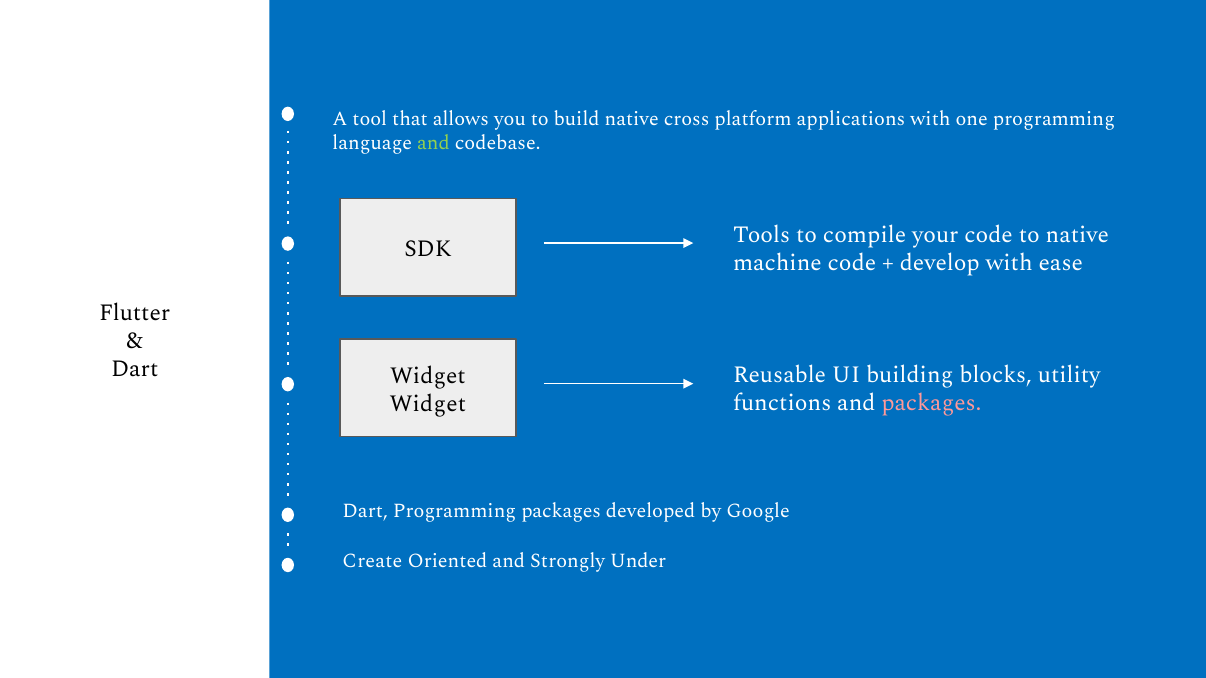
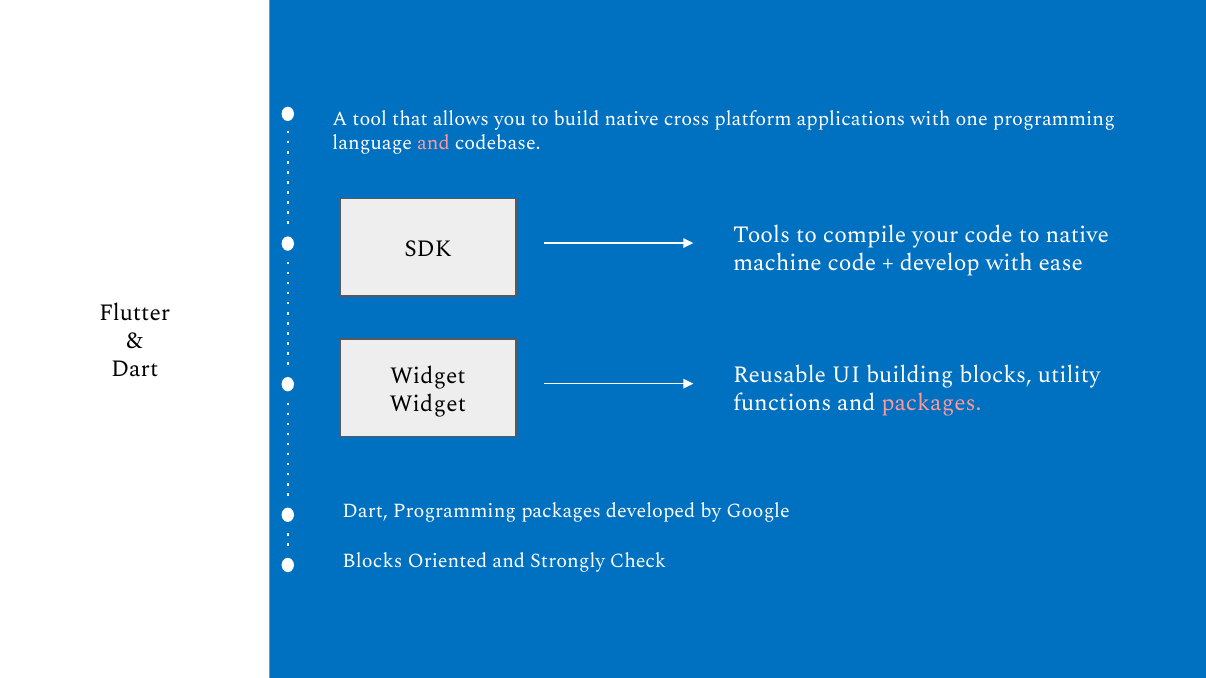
and at (433, 143) colour: light green -> pink
Create at (372, 561): Create -> Blocks
Under: Under -> Check
